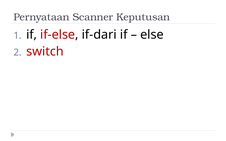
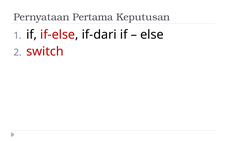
Scanner: Scanner -> Pertama
